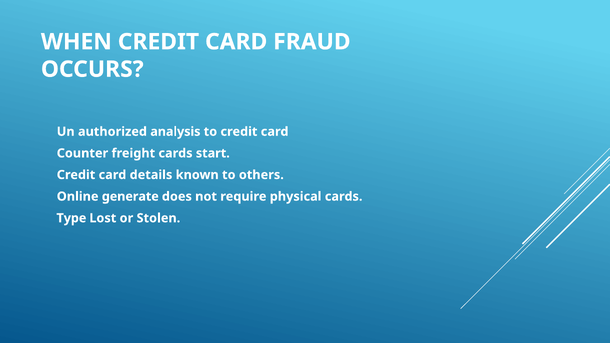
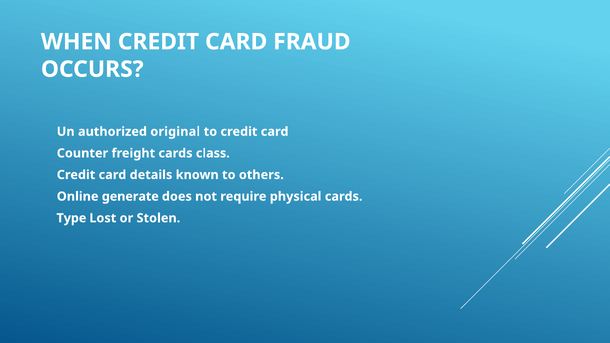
analysis: analysis -> original
start: start -> class
